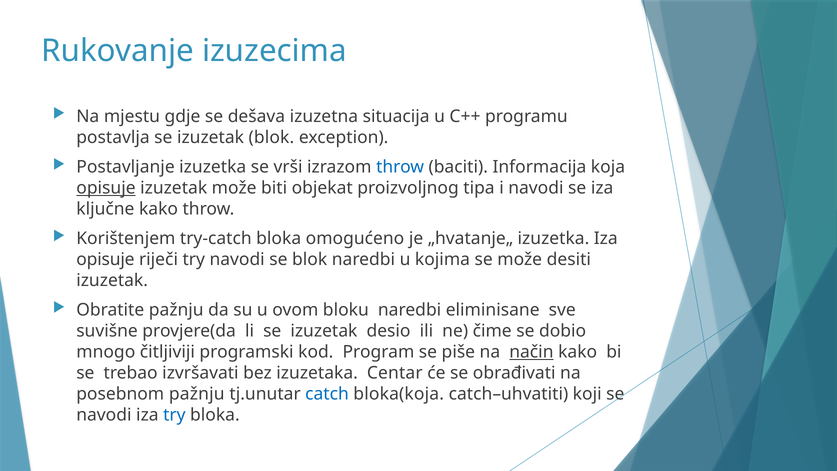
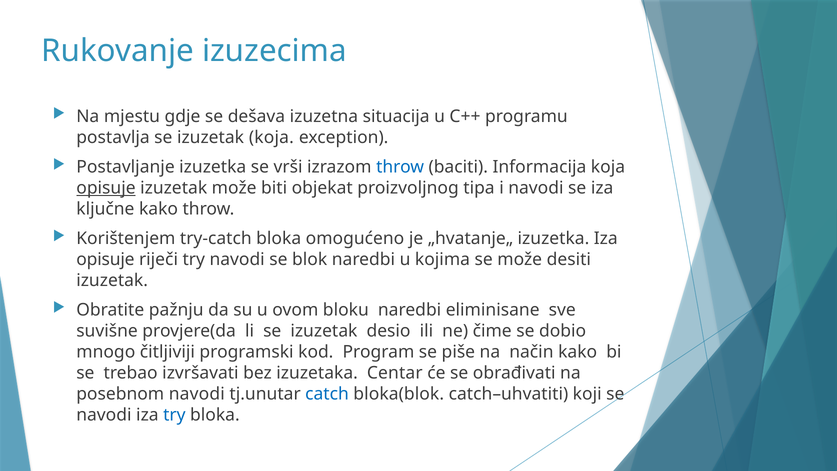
izuzetak blok: blok -> koja
način underline: present -> none
posebnom pažnju: pažnju -> navodi
bloka(koja: bloka(koja -> bloka(blok
